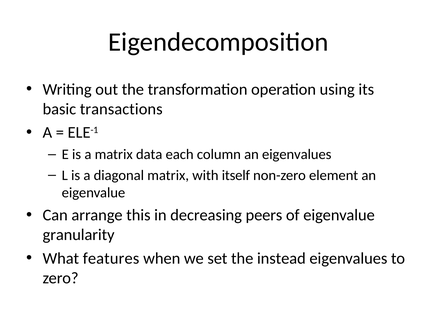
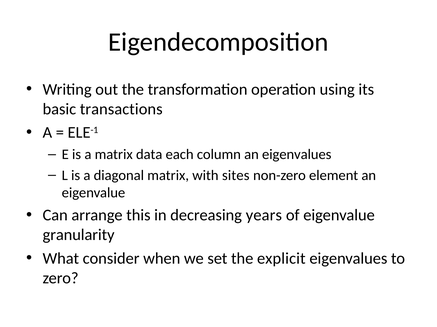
itself: itself -> sites
peers: peers -> years
features: features -> consider
instead: instead -> explicit
